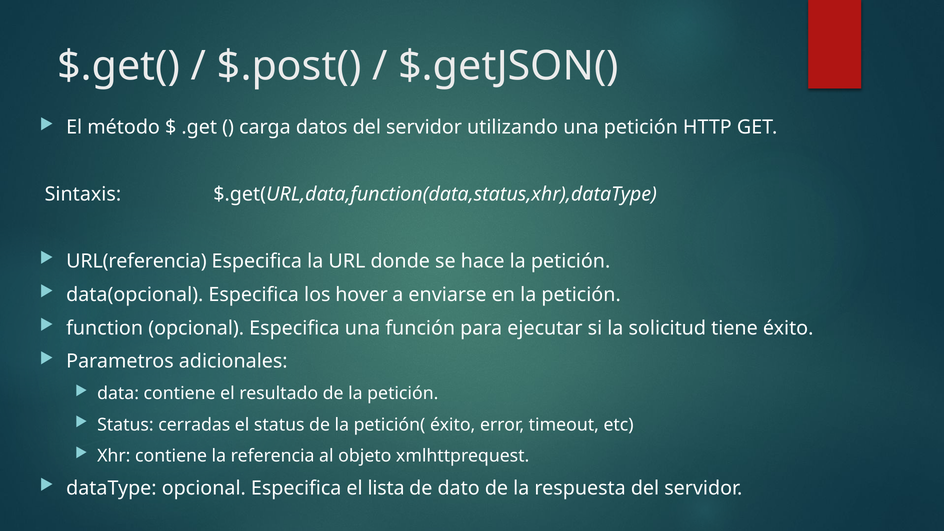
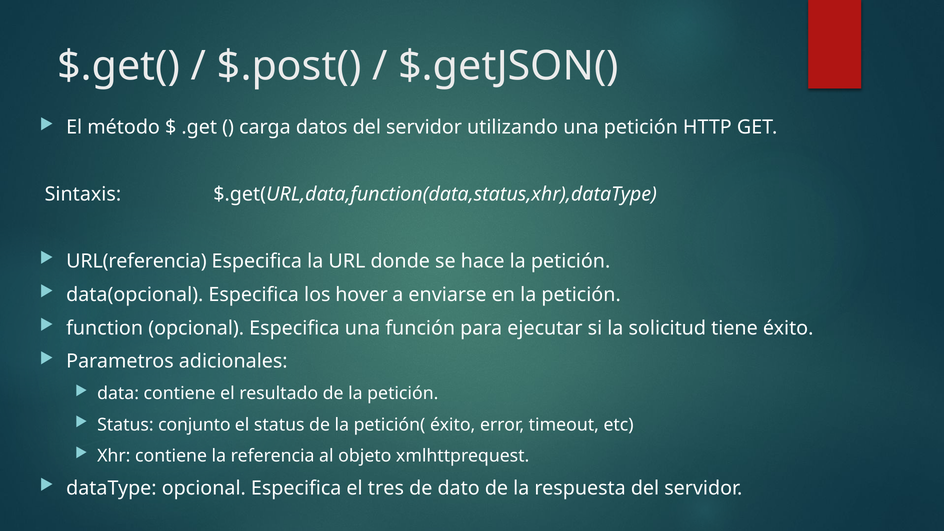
cerradas: cerradas -> conjunto
lista: lista -> tres
